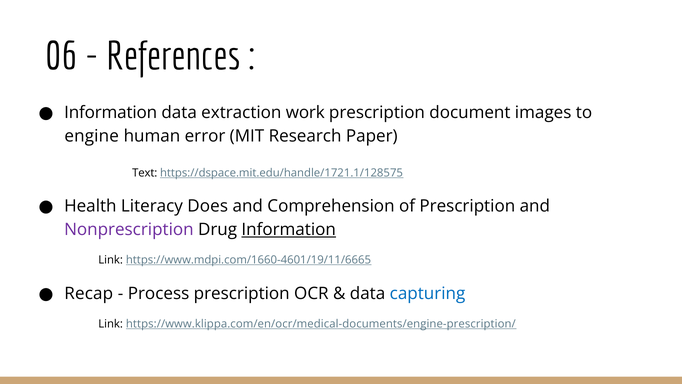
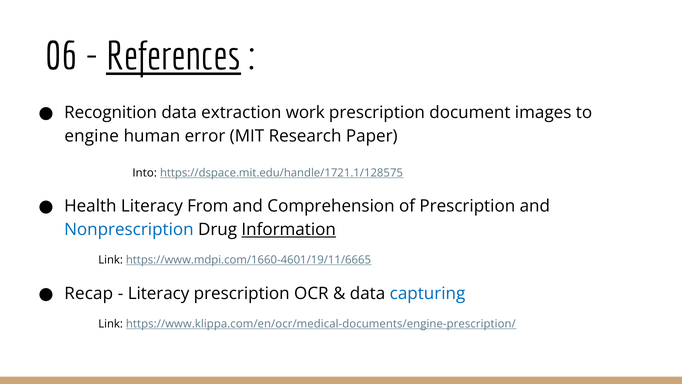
References underline: none -> present
Information at (111, 113): Information -> Recognition
Text: Text -> Into
Does: Does -> From
Nonprescription colour: purple -> blue
Process at (159, 293): Process -> Literacy
